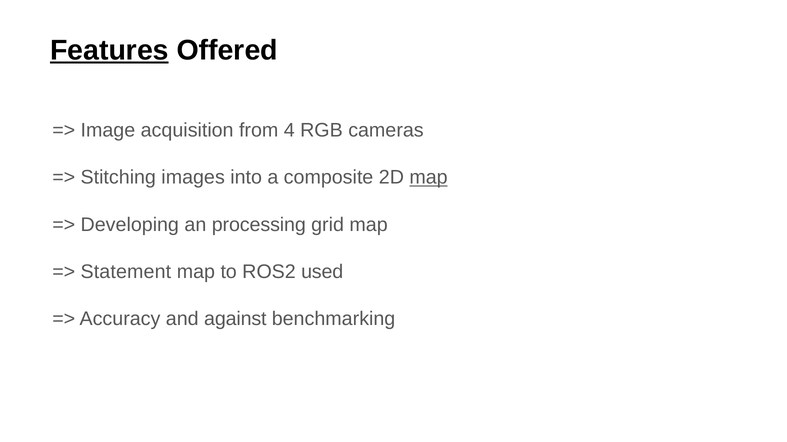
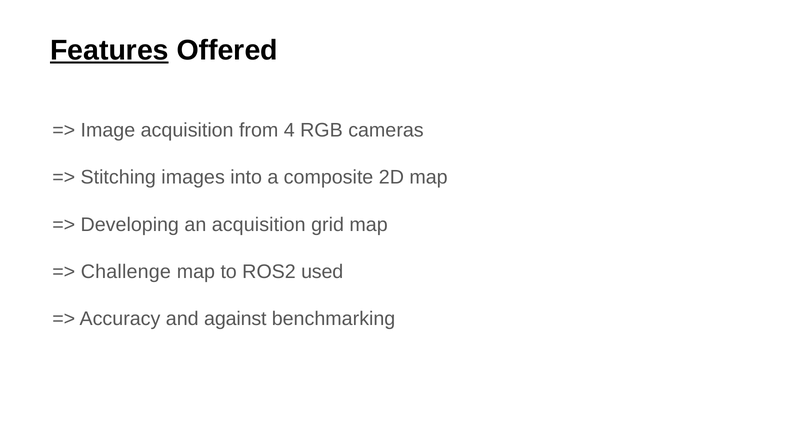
map at (429, 178) underline: present -> none
an processing: processing -> acquisition
Statement: Statement -> Challenge
